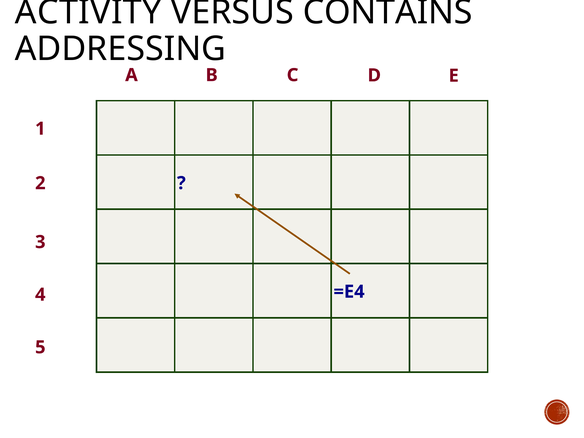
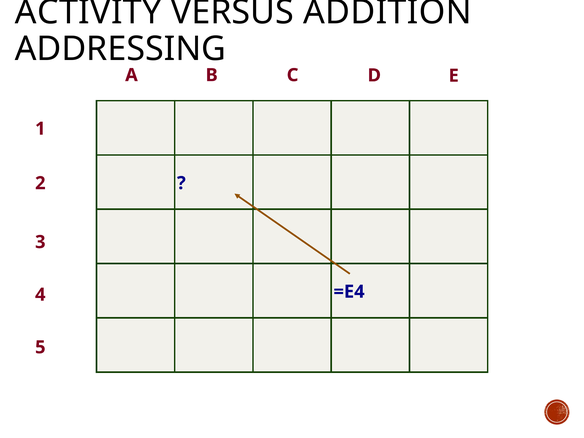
CONTAINS: CONTAINS -> ADDITION
